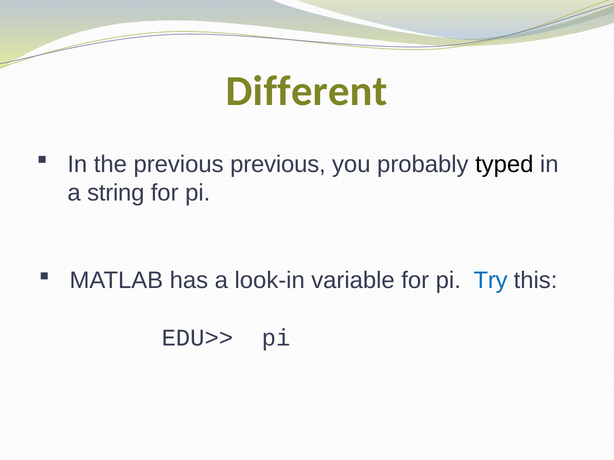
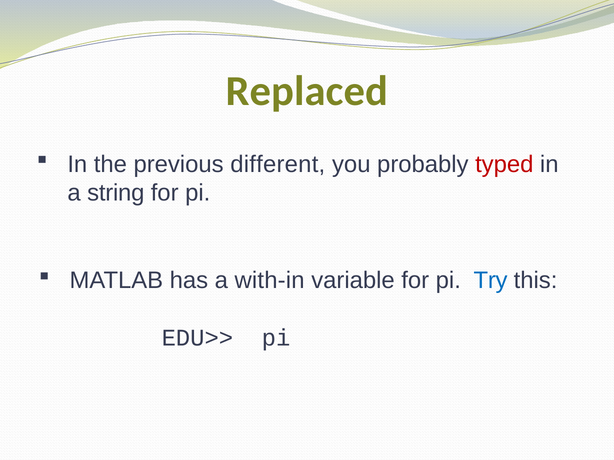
Different: Different -> Replaced
previous previous: previous -> different
typed colour: black -> red
look-in: look-in -> with-in
